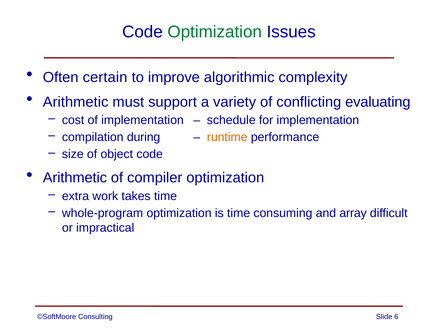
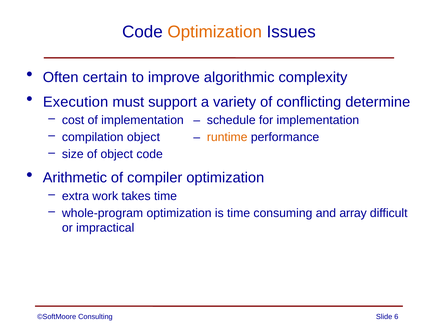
Optimization at (215, 32) colour: green -> orange
Arithmetic at (76, 102): Arithmetic -> Execution
evaluating: evaluating -> determine
compilation during: during -> object
